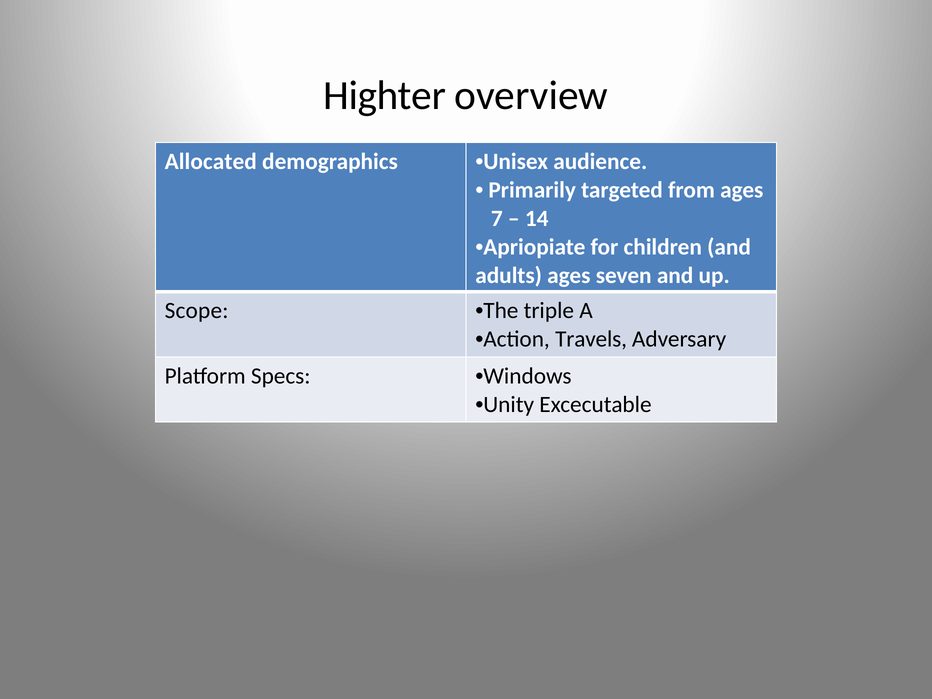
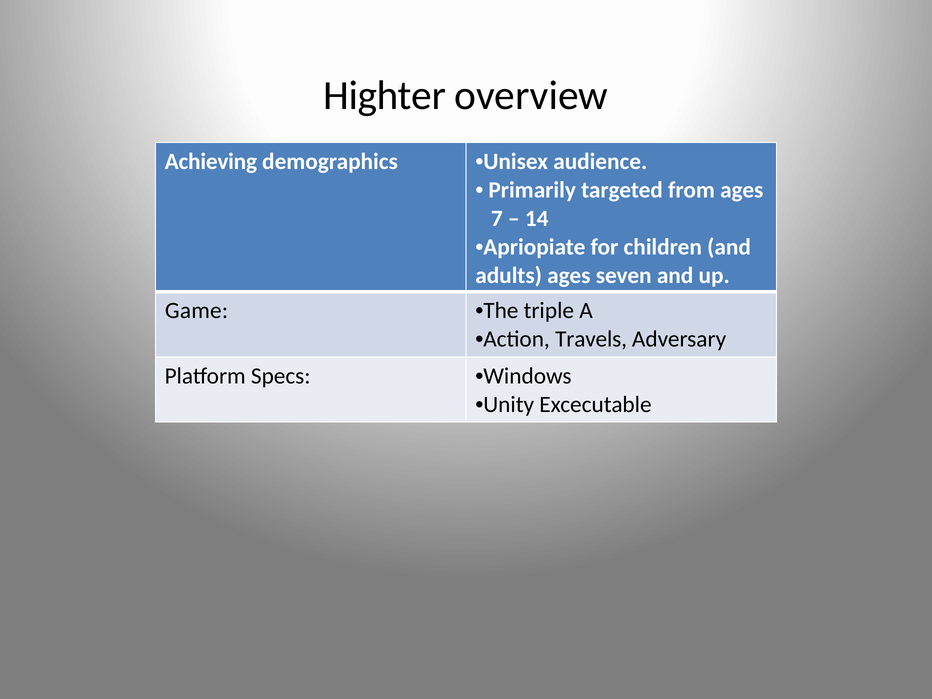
Allocated: Allocated -> Achieving
Scope: Scope -> Game
